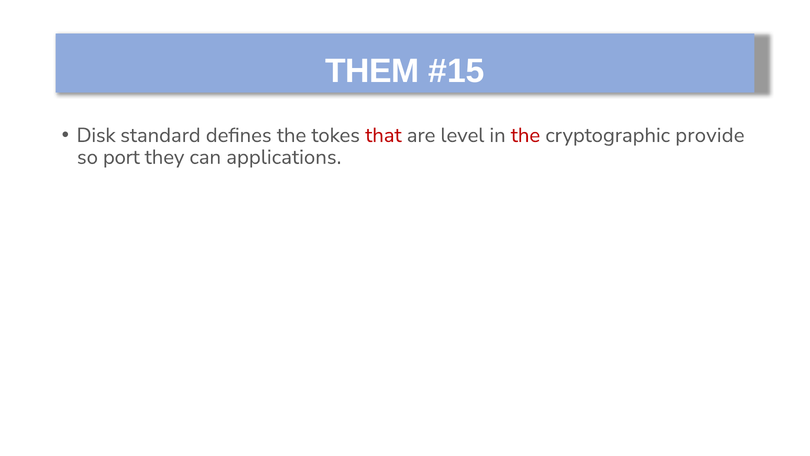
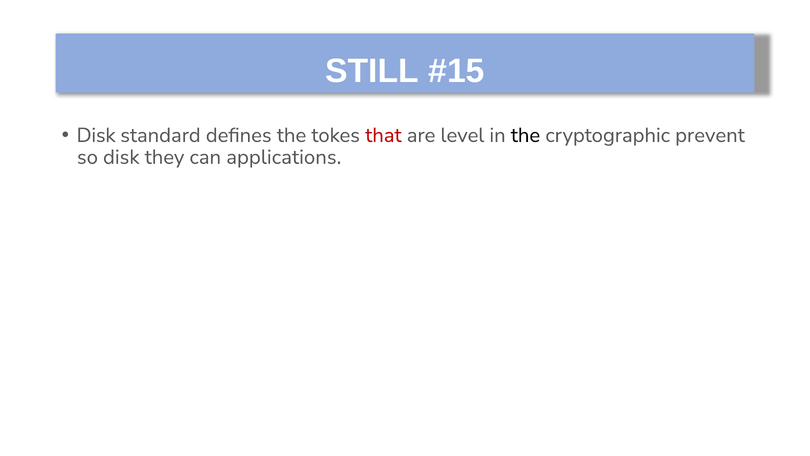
THEM: THEM -> STILL
the at (525, 135) colour: red -> black
provide: provide -> prevent
so port: port -> disk
